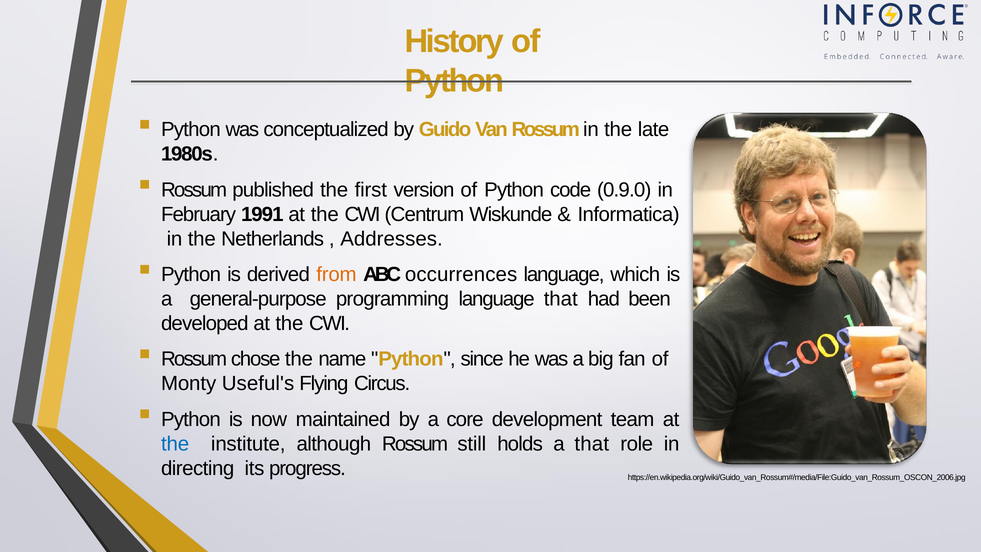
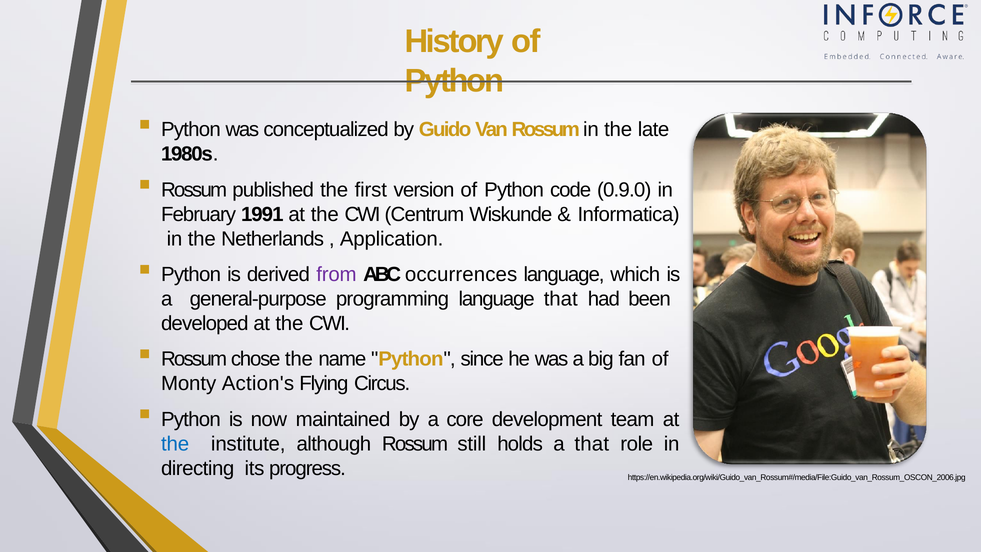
Addresses: Addresses -> Application
from colour: orange -> purple
Useful's: Useful's -> Action's
